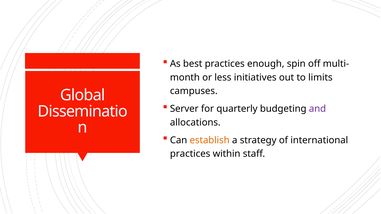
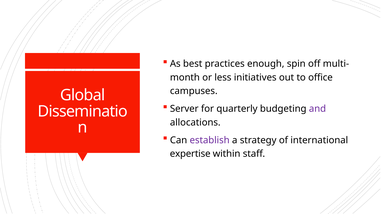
limits: limits -> office
establish colour: orange -> purple
practices at (190, 154): practices -> expertise
